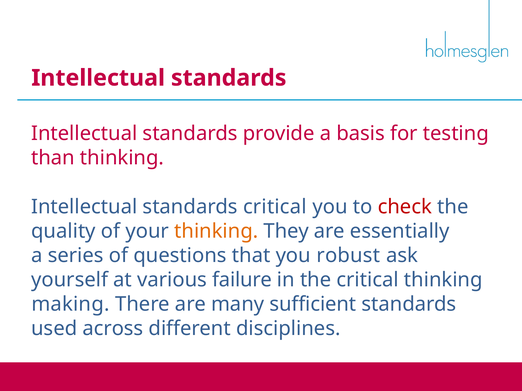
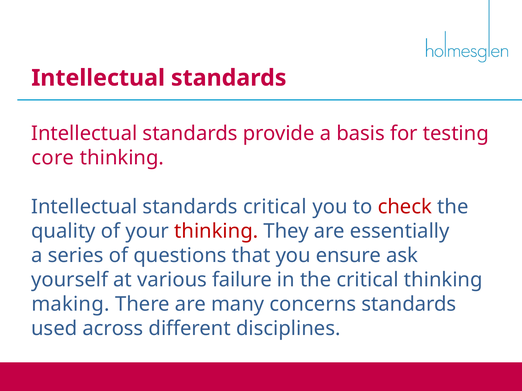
than: than -> core
thinking at (216, 231) colour: orange -> red
robust: robust -> ensure
sufficient: sufficient -> concerns
